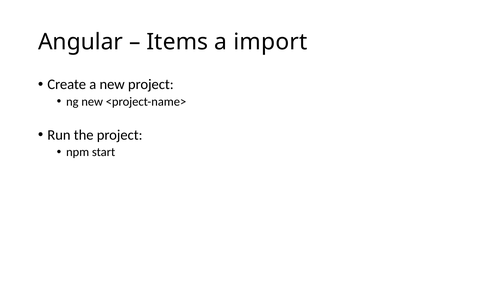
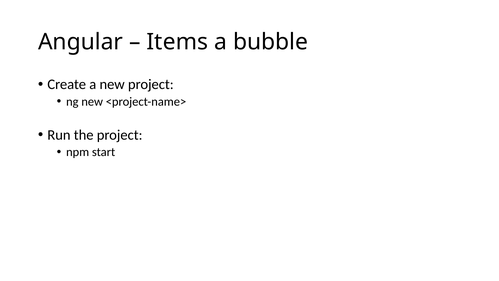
import: import -> bubble
